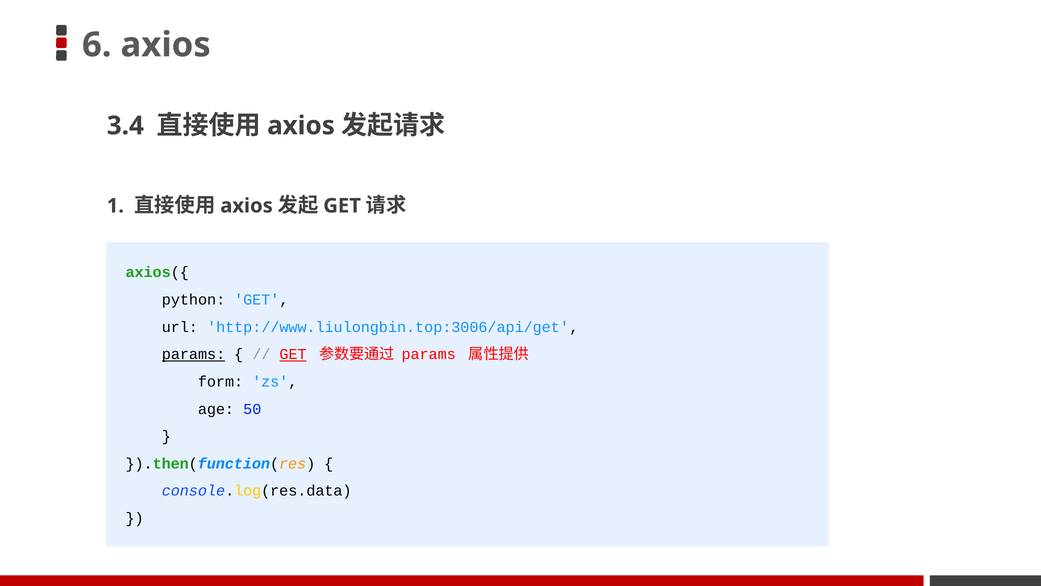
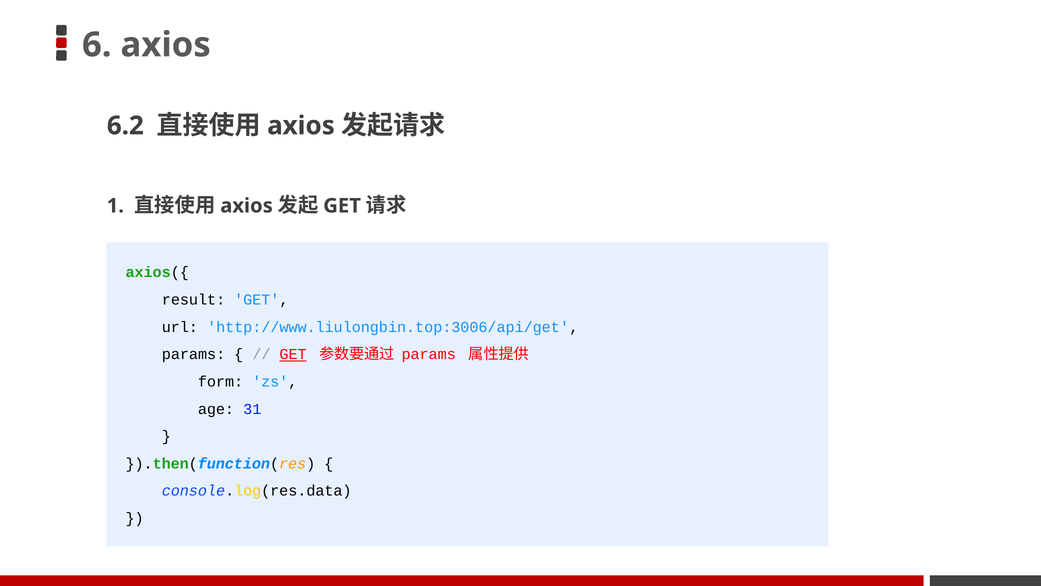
3.4: 3.4 -> 6.2
python: python -> result
params at (194, 354) underline: present -> none
50: 50 -> 31
